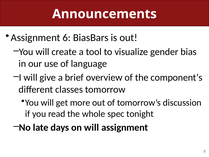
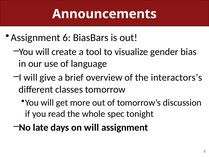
component’s: component’s -> interactors’s
